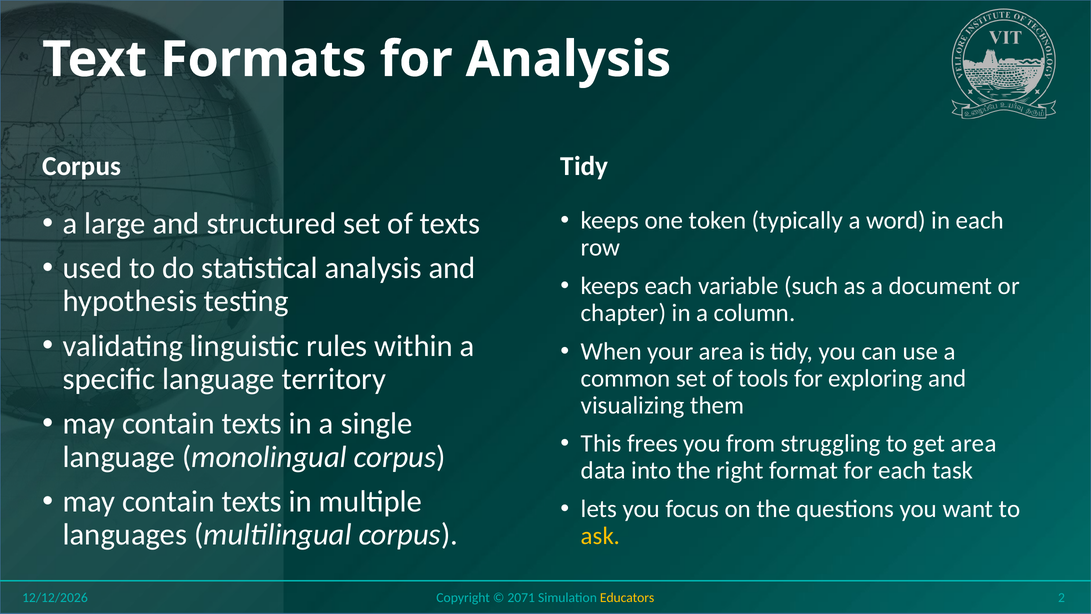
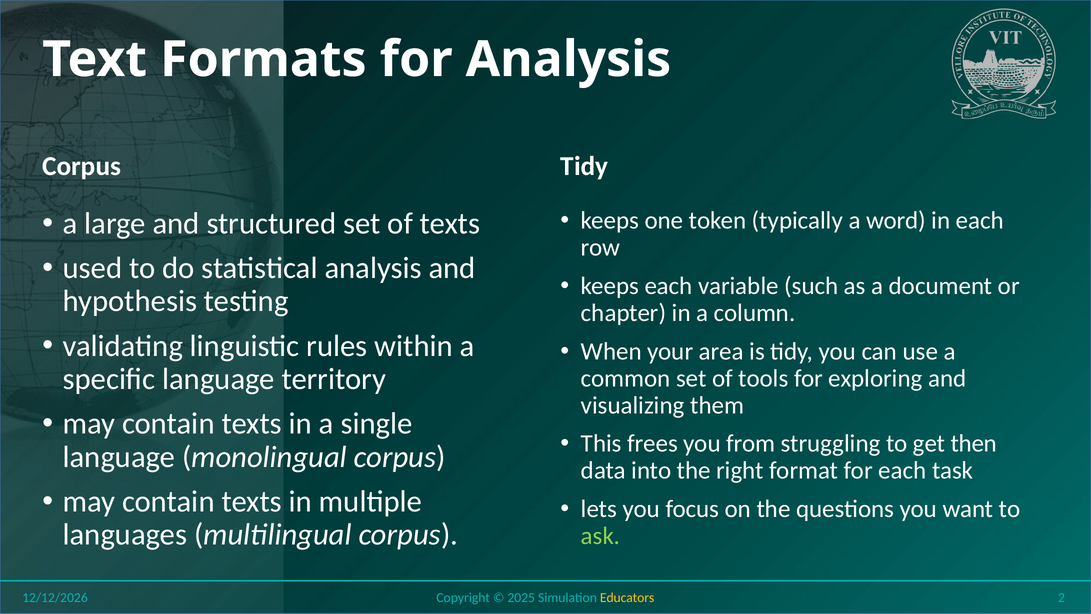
get area: area -> then
ask colour: yellow -> light green
2071: 2071 -> 2025
